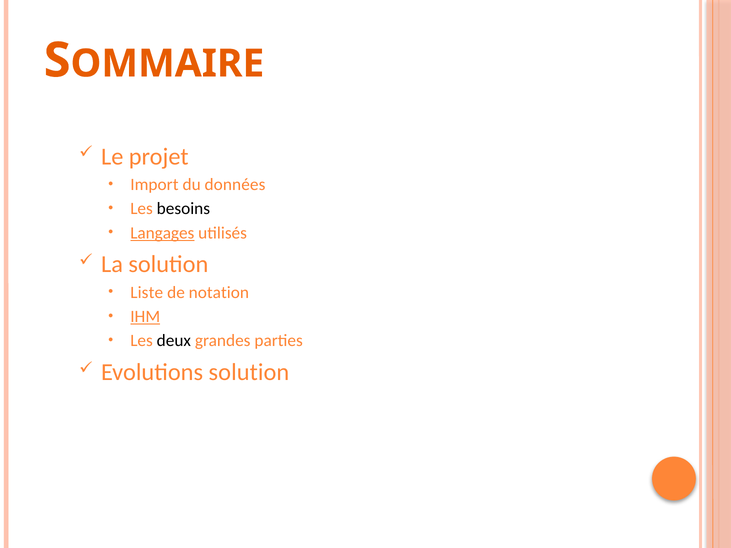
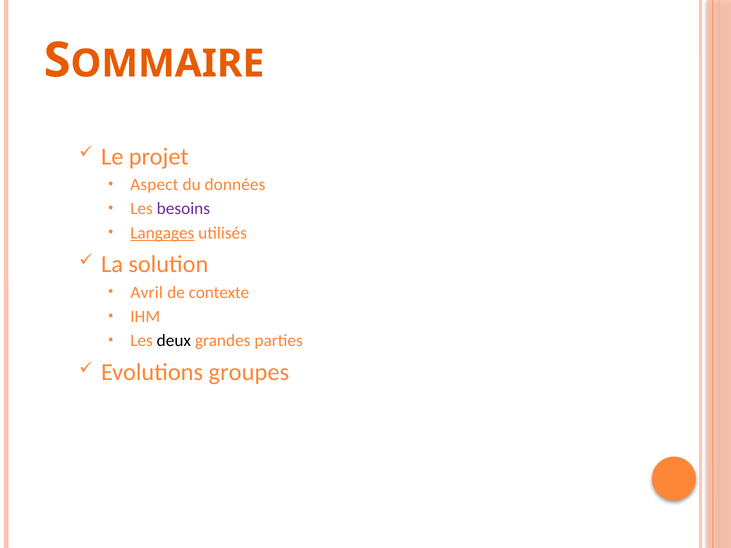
Import: Import -> Aspect
besoins colour: black -> purple
Liste: Liste -> Avril
notation: notation -> contexte
IHM underline: present -> none
Evolutions solution: solution -> groupes
